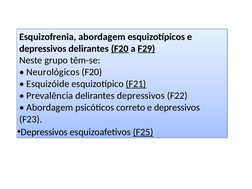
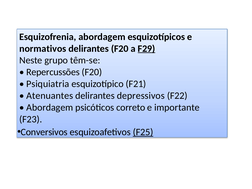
depressivos at (43, 49): depressivos -> normativos
F20 at (120, 49) underline: present -> none
Neurológicos: Neurológicos -> Repercussões
Esquizóide: Esquizóide -> Psiquiatria
F21 underline: present -> none
Prevalência: Prevalência -> Atenuantes
depressivos at (177, 107): depressivos -> importante
Depressivos at (44, 132): Depressivos -> Conversivos
